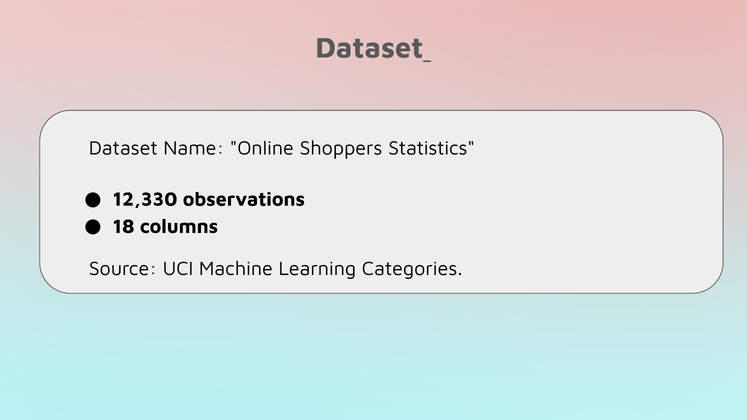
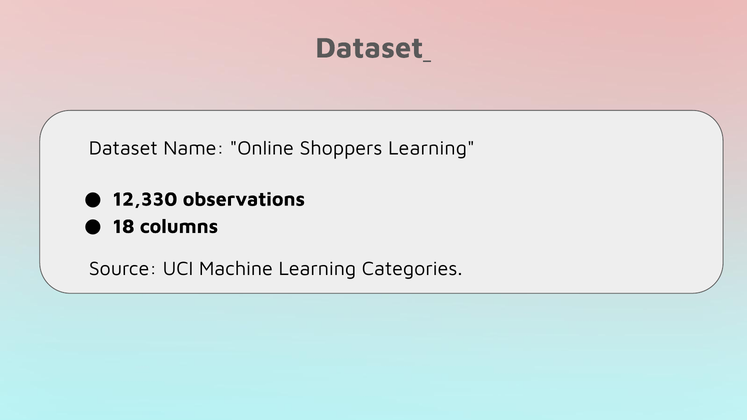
Shoppers Statistics: Statistics -> Learning
